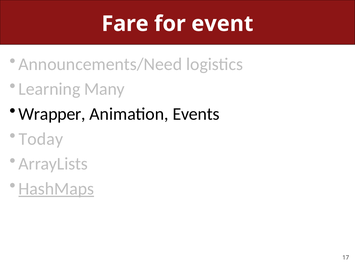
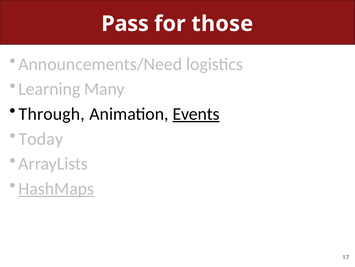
Fare: Fare -> Pass
event: event -> those
Wrapper: Wrapper -> Through
Events underline: none -> present
